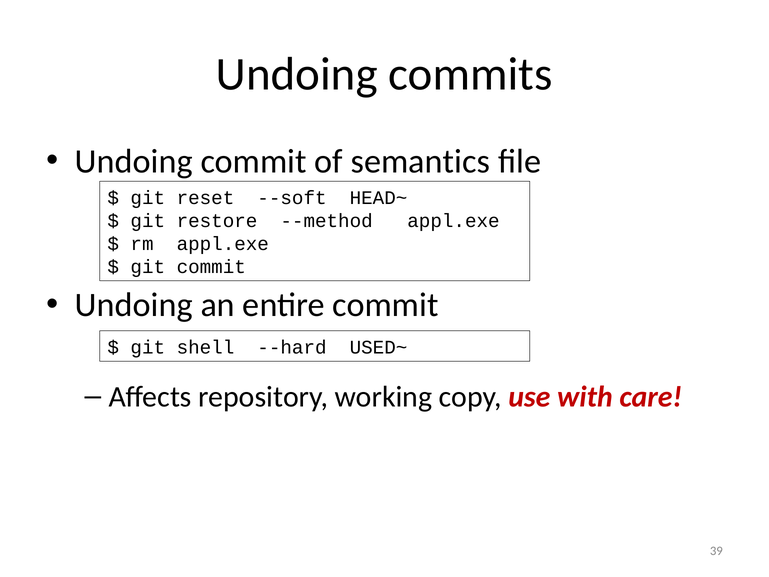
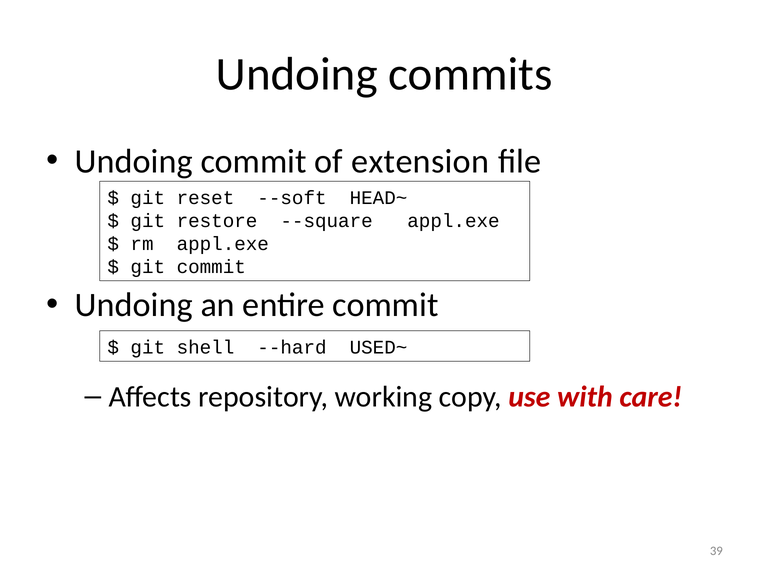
semantics: semantics -> extension
--method: --method -> --square
